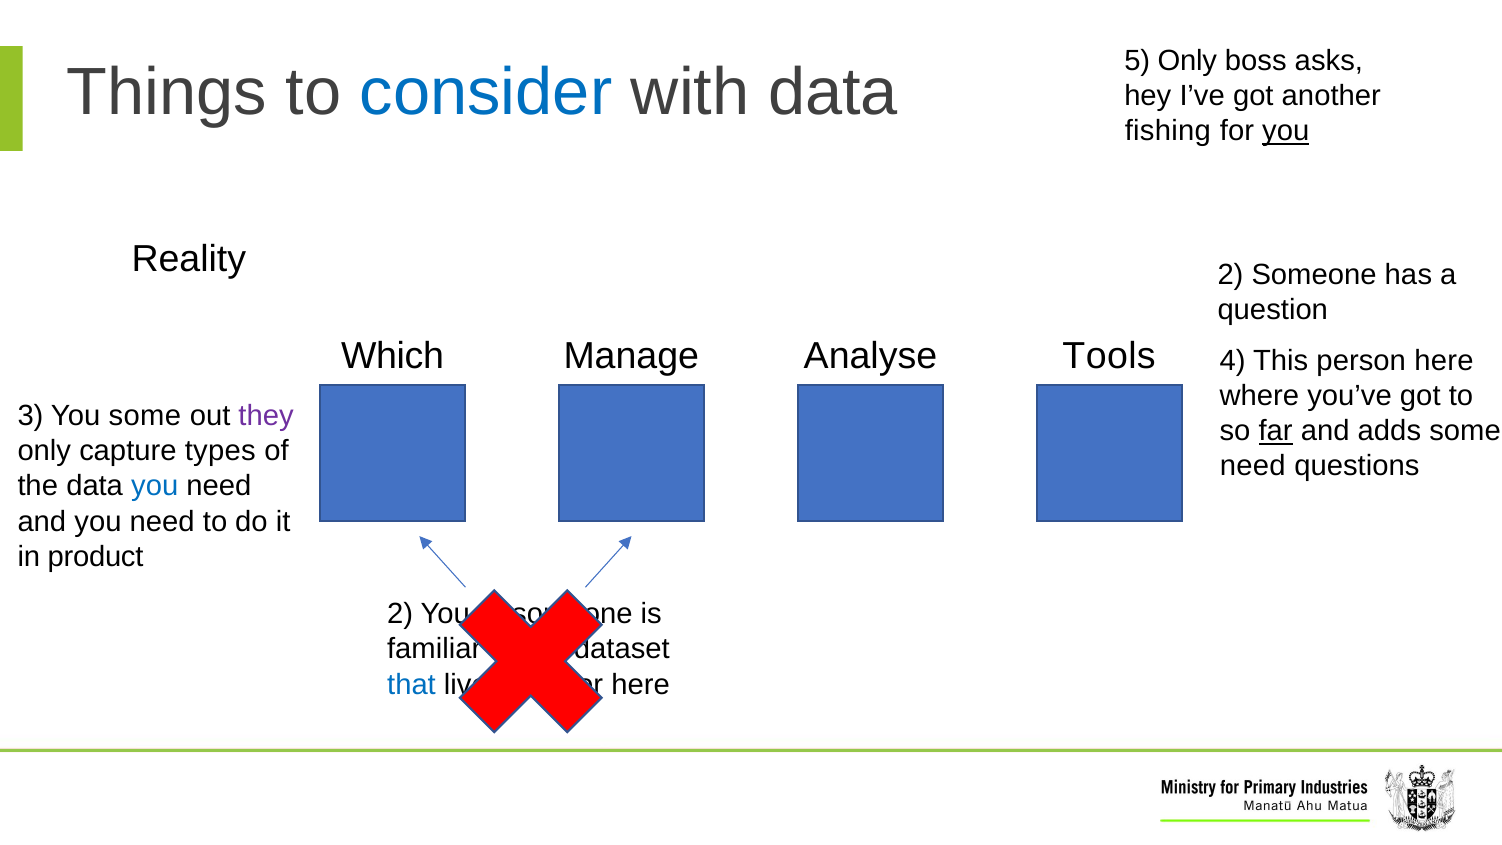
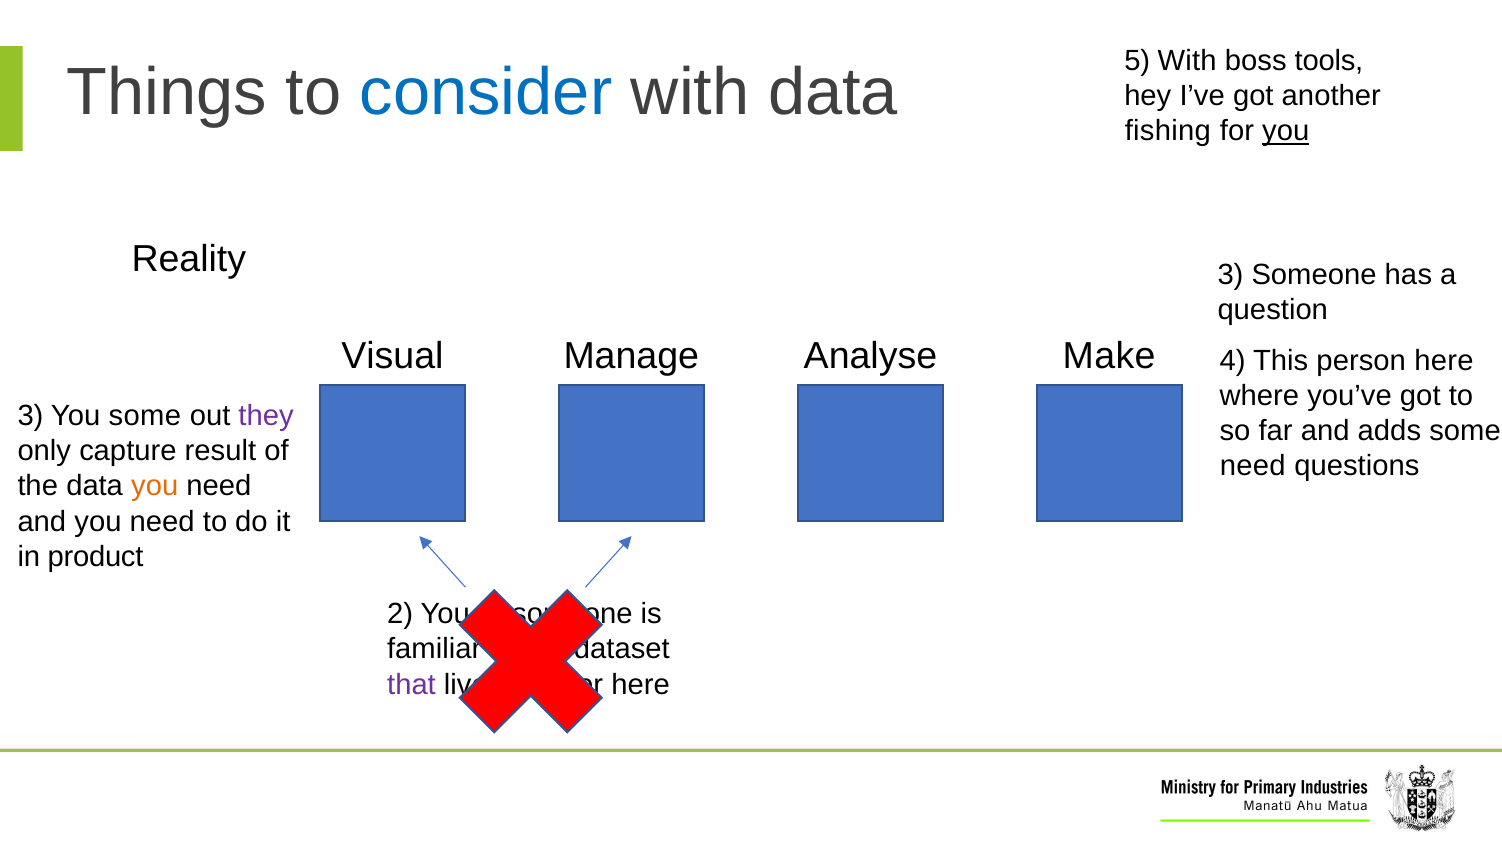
5 Only: Only -> With
asks: asks -> tools
Reality 2: 2 -> 3
Which: Which -> Visual
Tools: Tools -> Make
far underline: present -> none
types: types -> result
you at (155, 486) colour: blue -> orange
that colour: blue -> purple
